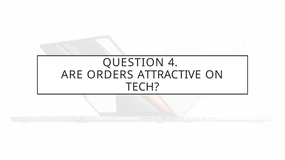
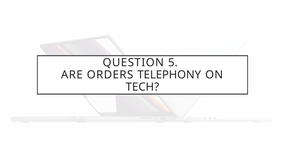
4: 4 -> 5
ATTRACTIVE: ATTRACTIVE -> TELEPHONY
